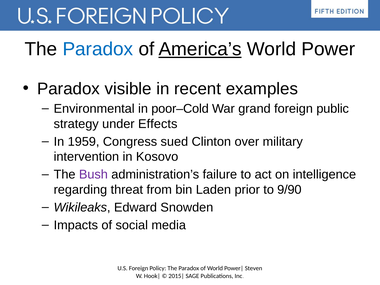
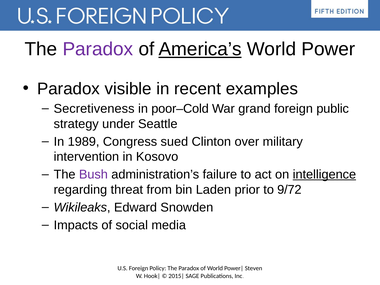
Paradox at (98, 49) colour: blue -> purple
Environmental: Environmental -> Secretiveness
Effects: Effects -> Seattle
1959: 1959 -> 1989
intelligence underline: none -> present
9/90: 9/90 -> 9/72
